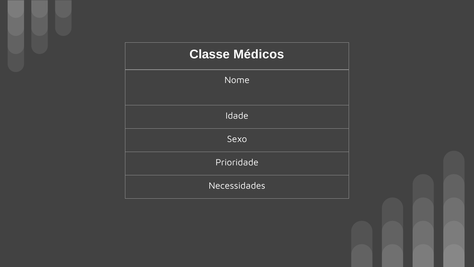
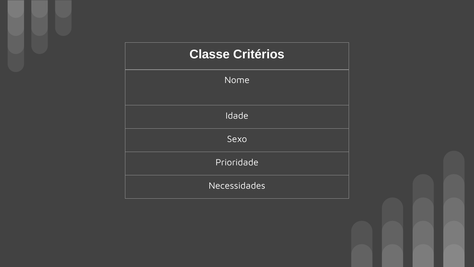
Médicos: Médicos -> Critérios
